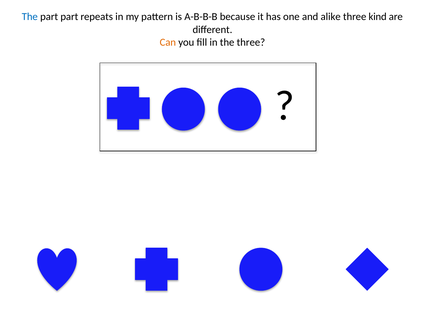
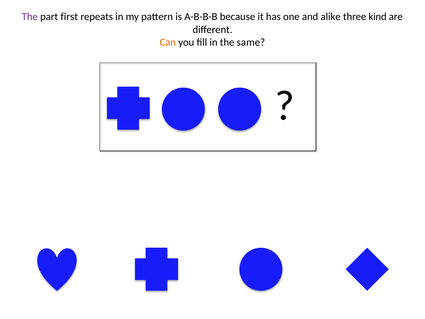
The at (30, 17) colour: blue -> purple
part part: part -> first
the three: three -> same
